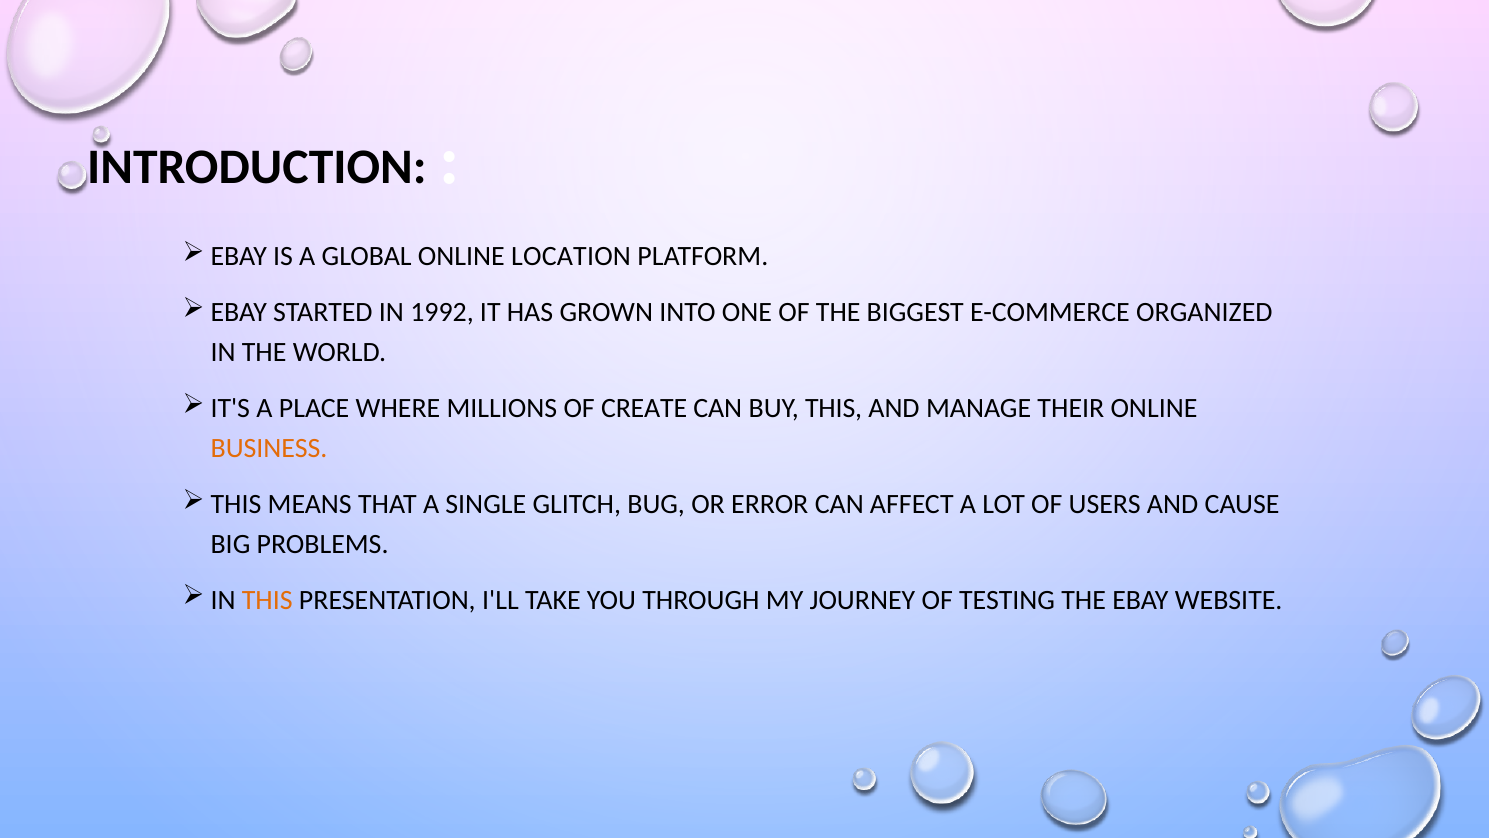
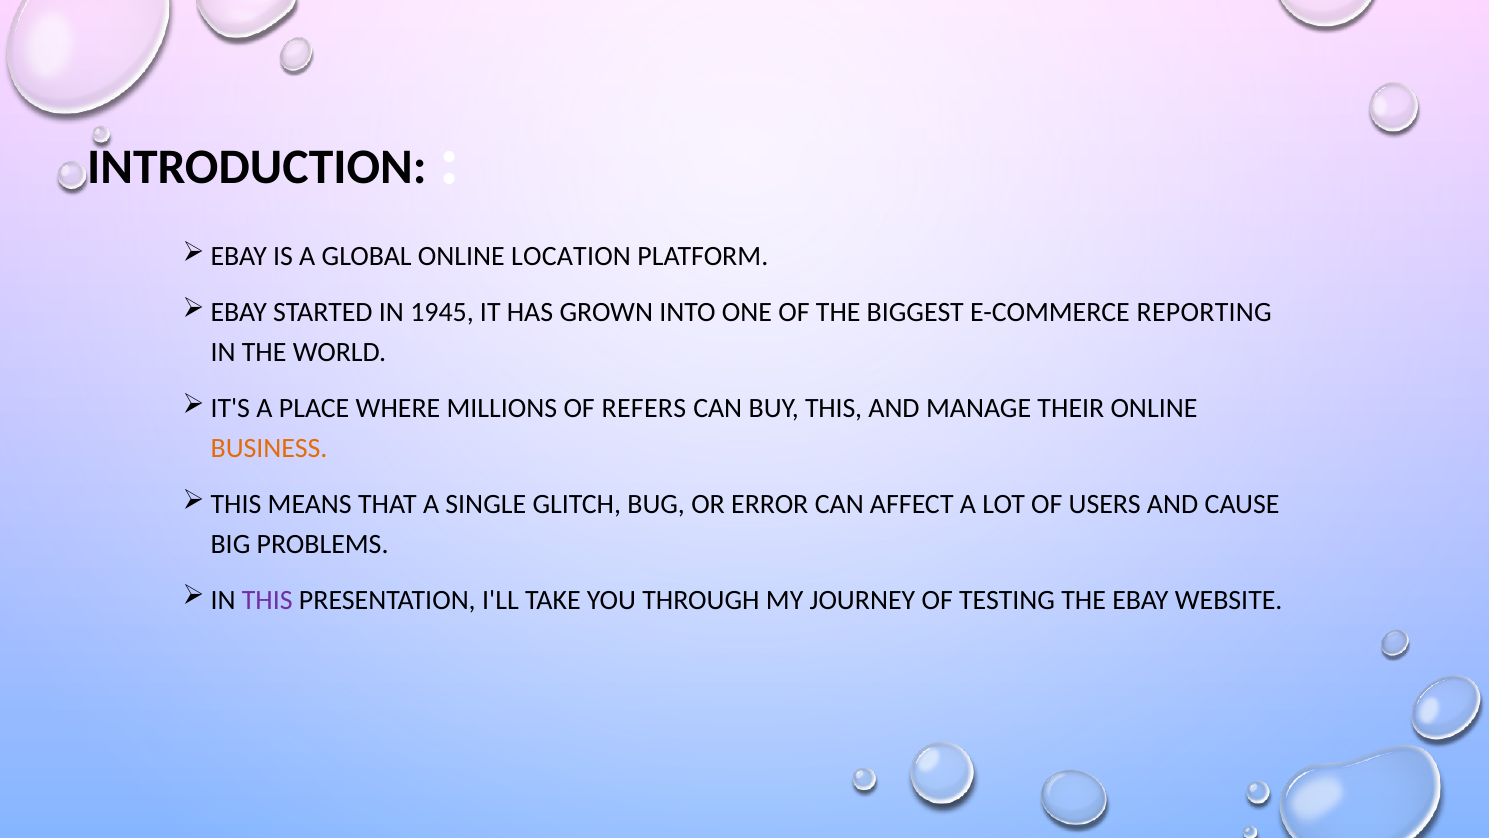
1992: 1992 -> 1945
ORGANIZED: ORGANIZED -> REPORTING
CREATE: CREATE -> REFERS
THIS at (267, 600) colour: orange -> purple
